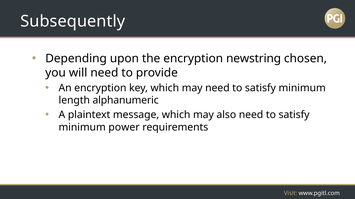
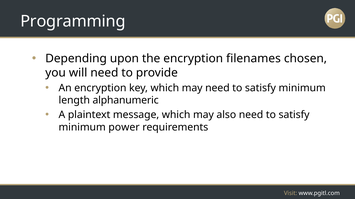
Subsequently: Subsequently -> Programming
newstring: newstring -> filenames
